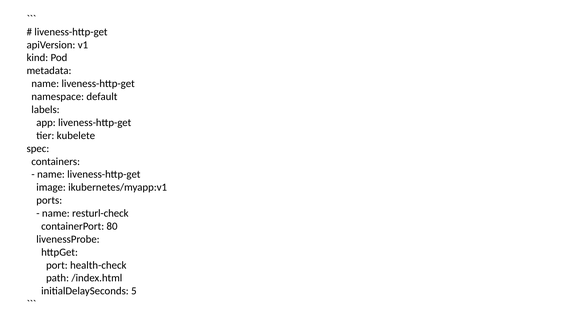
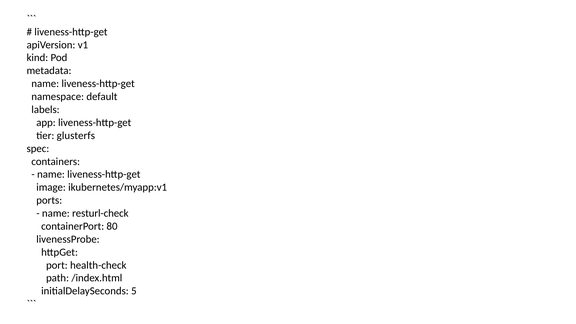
kubelete: kubelete -> glusterfs
